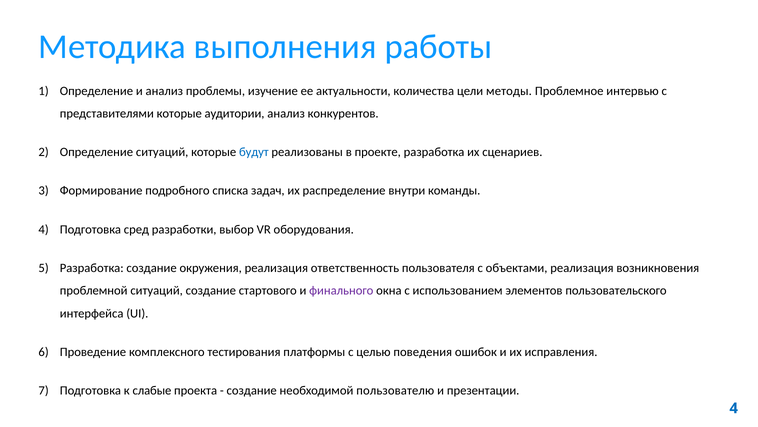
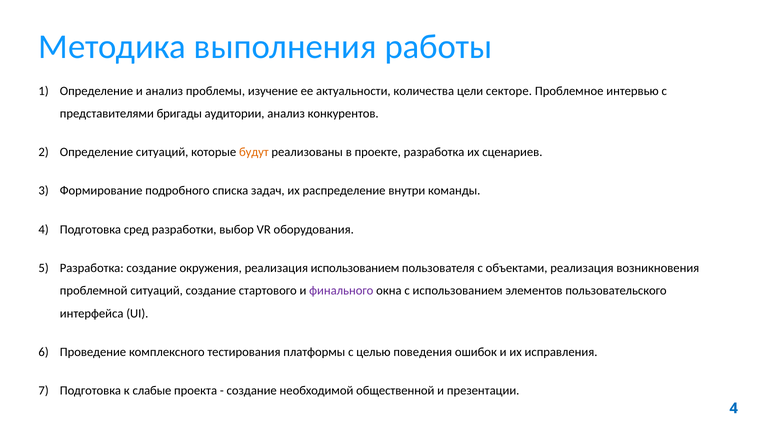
методы: методы -> секторе
представителями которые: которые -> бригады
будут colour: blue -> orange
реализация ответственность: ответственность -> использованием
пользователю: пользователю -> общественной
